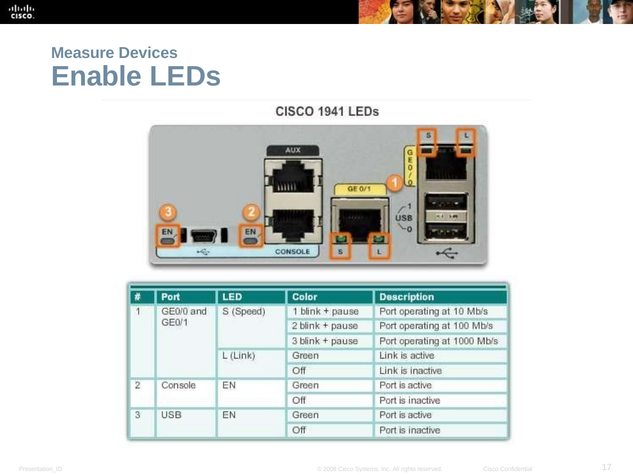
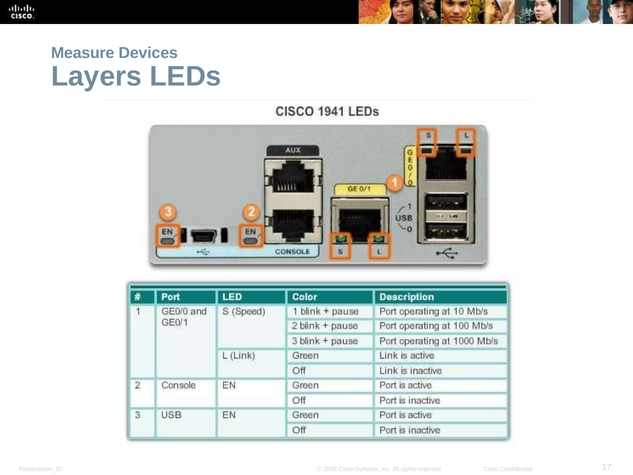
Enable: Enable -> Layers
